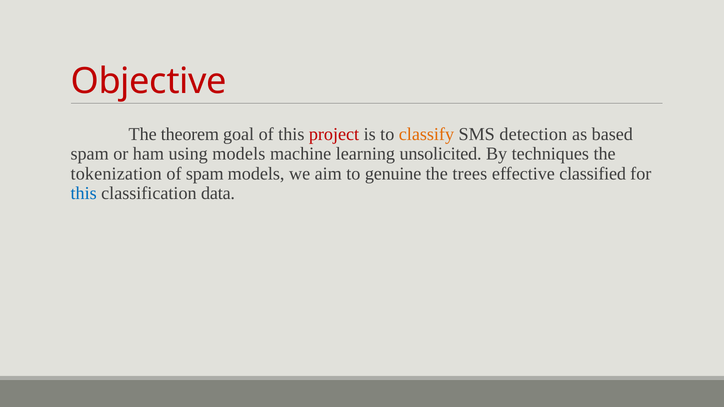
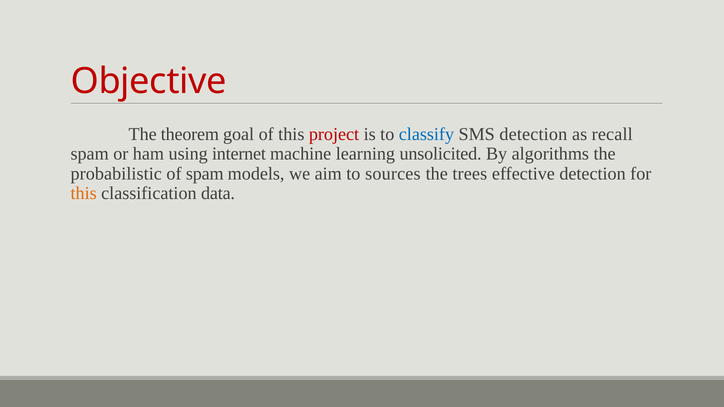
classify colour: orange -> blue
based: based -> recall
using models: models -> internet
techniques: techniques -> algorithms
tokenization: tokenization -> probabilistic
genuine: genuine -> sources
effective classified: classified -> detection
this at (84, 193) colour: blue -> orange
